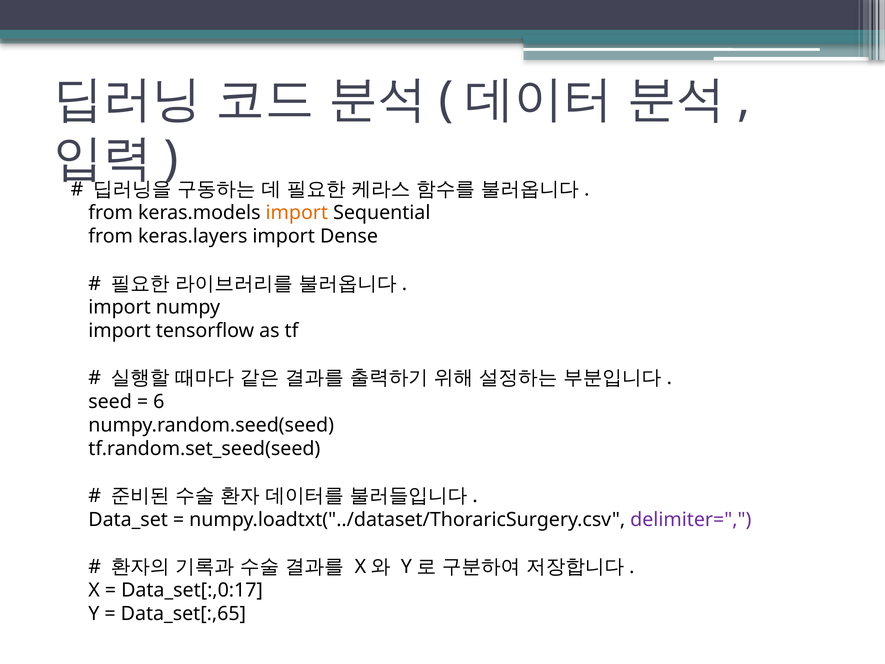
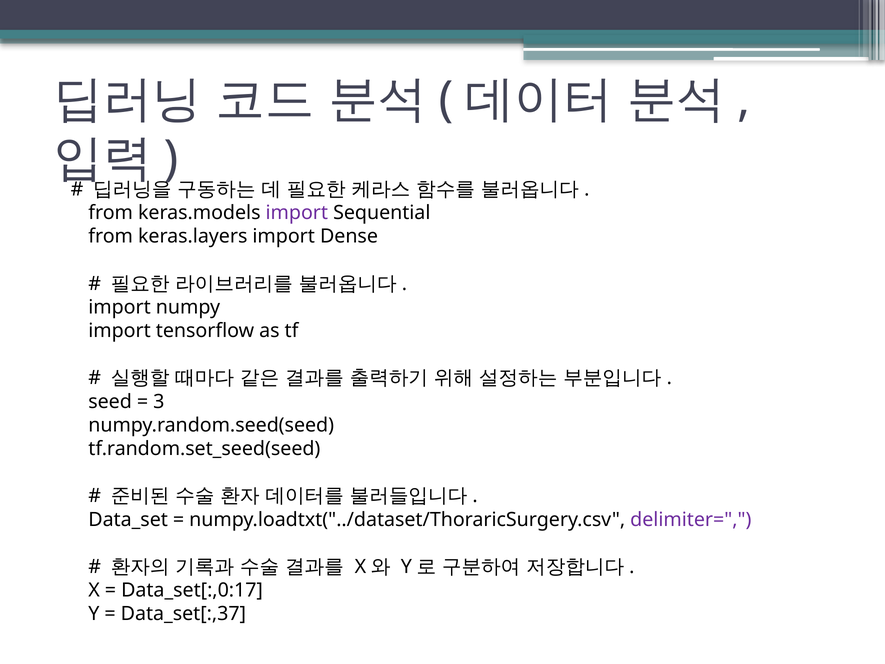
import at (297, 213) colour: orange -> purple
6: 6 -> 3
Data_set[:,65: Data_set[:,65 -> Data_set[:,37
